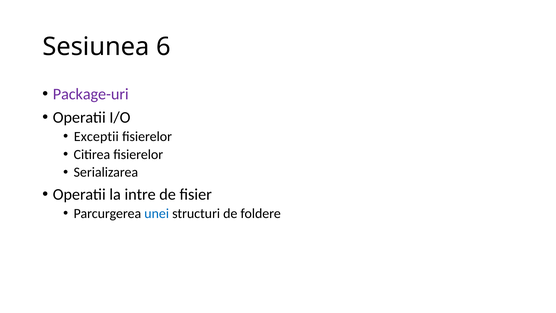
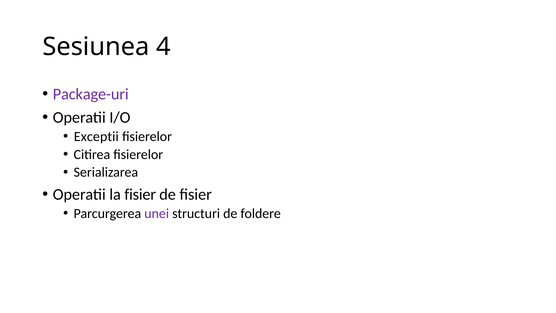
6: 6 -> 4
la intre: intre -> fisier
unei colour: blue -> purple
